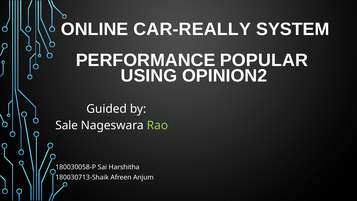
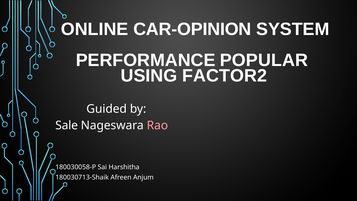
CAR-REALLY: CAR-REALLY -> CAR-OPINION
OPINION2: OPINION2 -> FACTOR2
Rao colour: light green -> pink
